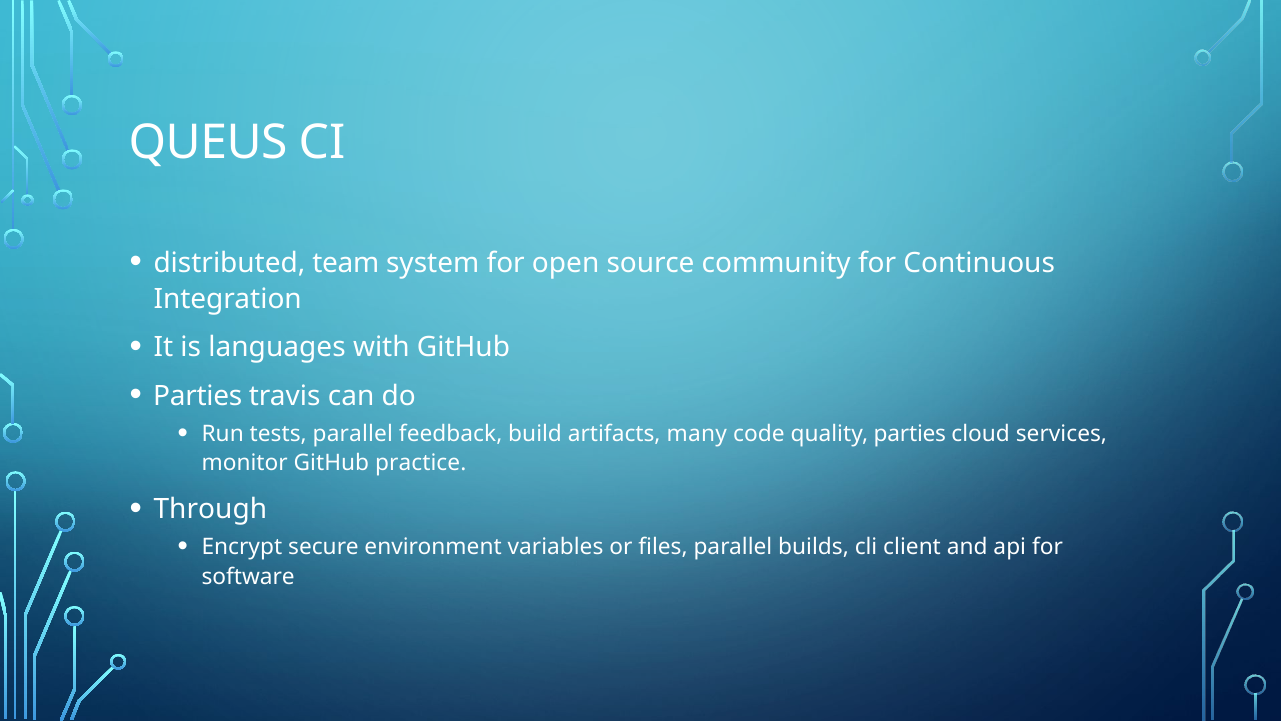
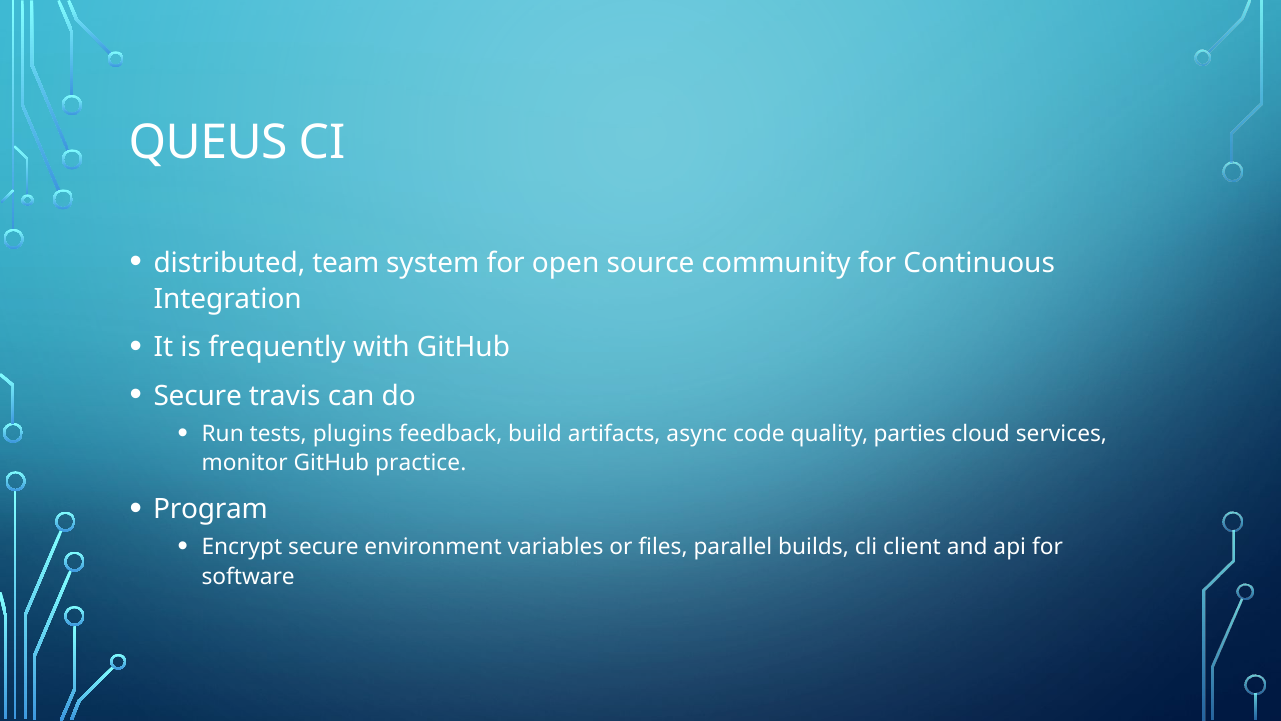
languages: languages -> frequently
Parties at (198, 396): Parties -> Secure
tests parallel: parallel -> plugins
many: many -> async
Through: Through -> Program
